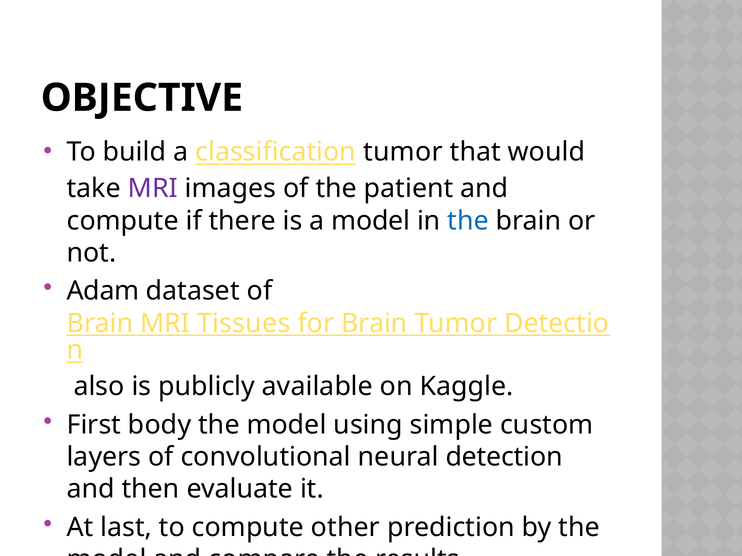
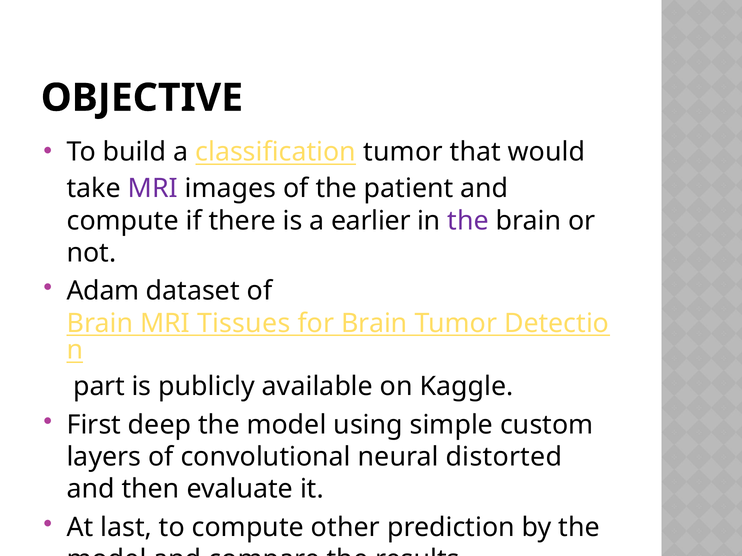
a model: model -> earlier
the at (468, 221) colour: blue -> purple
also: also -> part
body: body -> deep
detection: detection -> distorted
